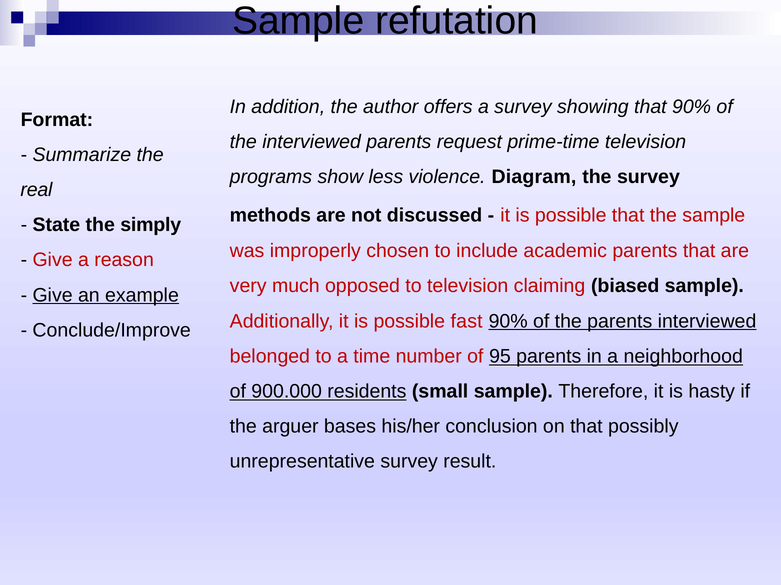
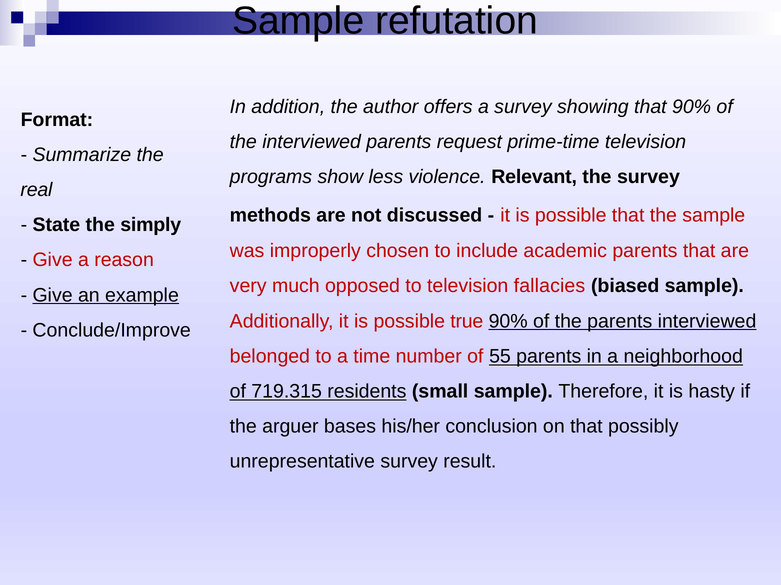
Diagram: Diagram -> Relevant
claiming: claiming -> fallacies
fast: fast -> true
95: 95 -> 55
900.000: 900.000 -> 719.315
